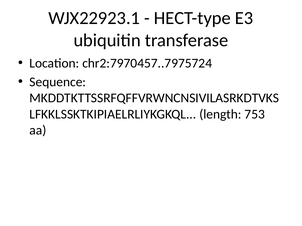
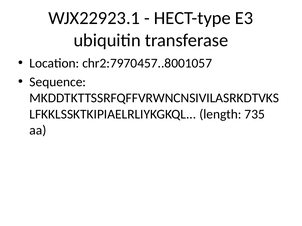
chr2:7970457..7975724: chr2:7970457..7975724 -> chr2:7970457..8001057
753: 753 -> 735
